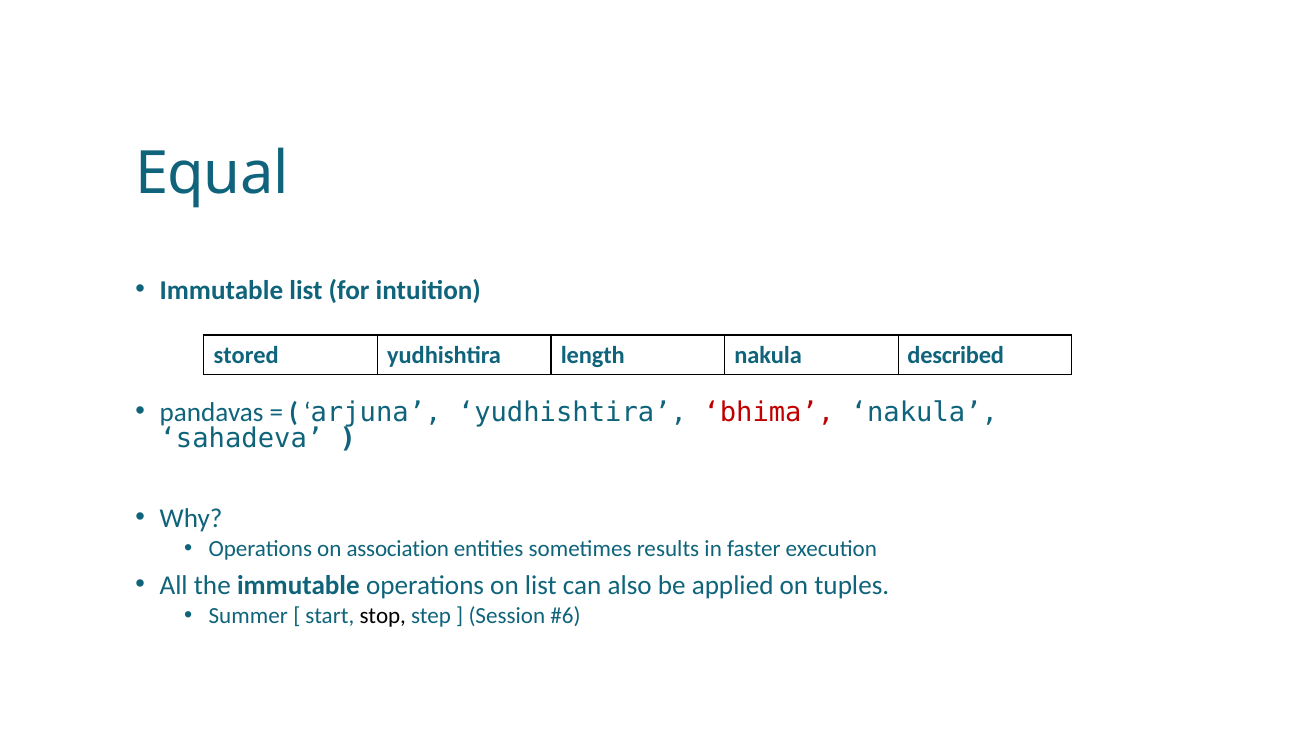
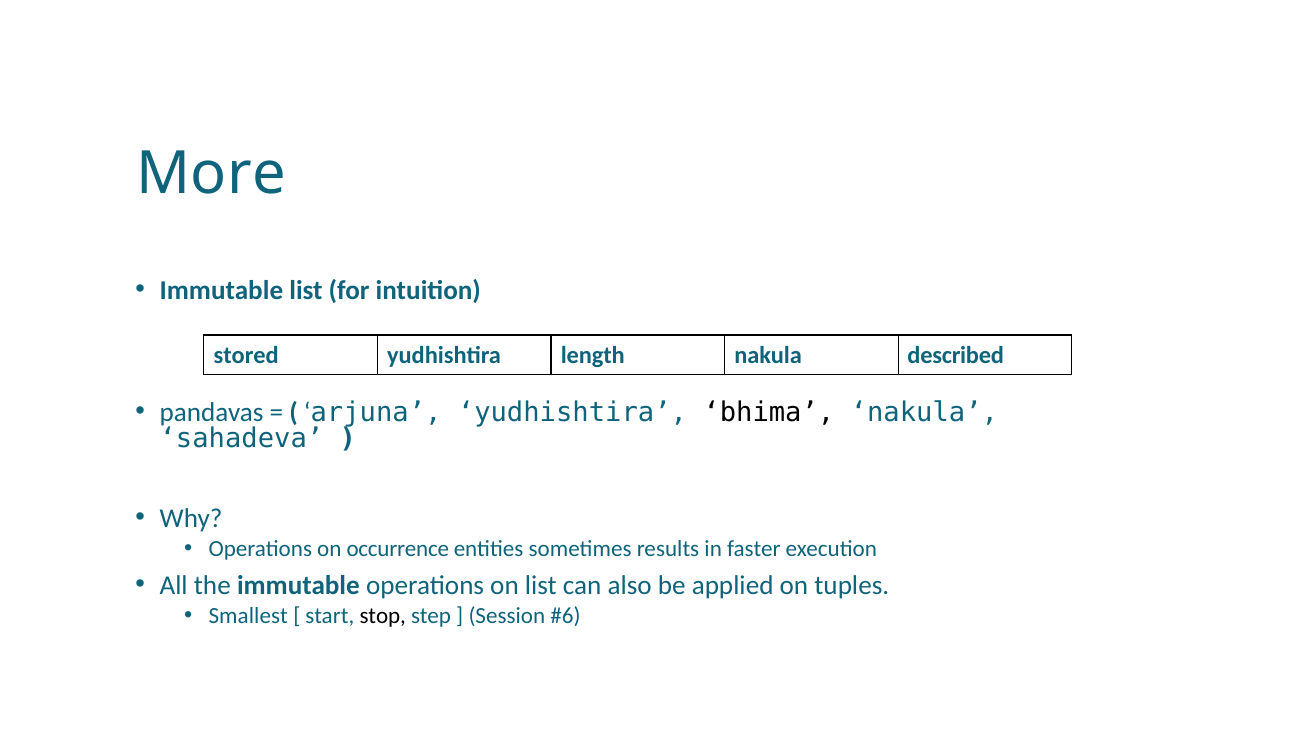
Equal: Equal -> More
bhima colour: red -> black
association: association -> occurrence
Summer: Summer -> Smallest
